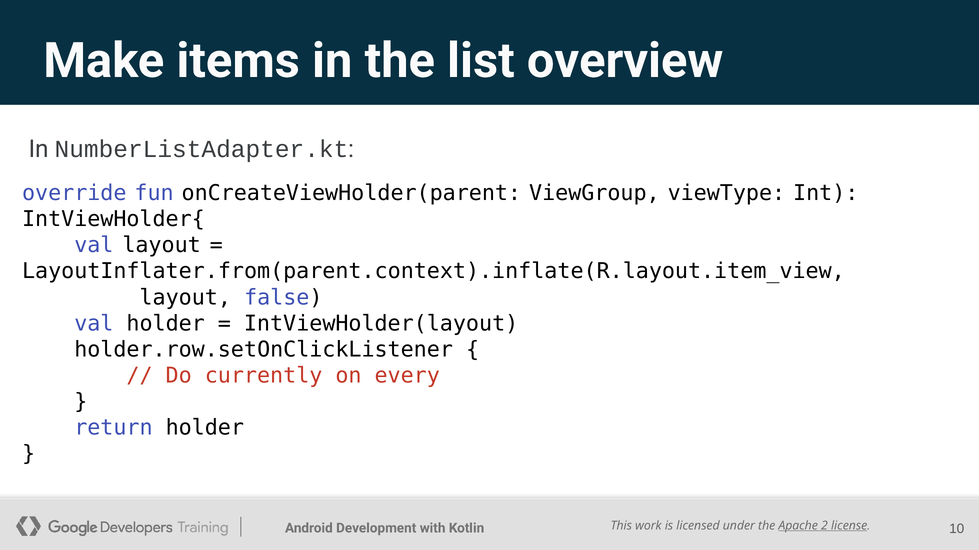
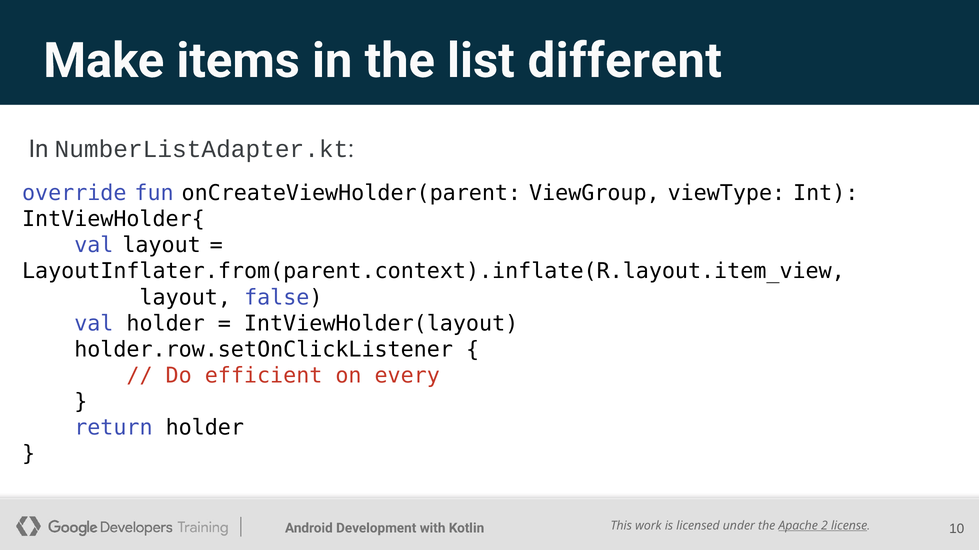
overview: overview -> different
currently: currently -> efficient
